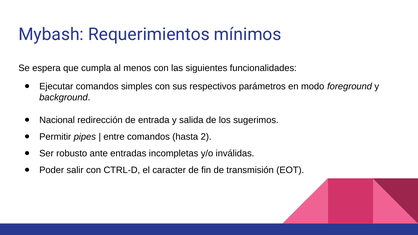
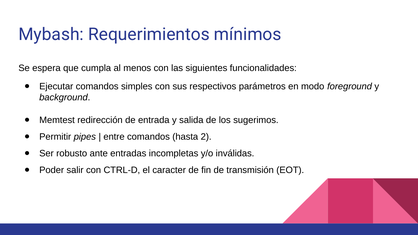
Nacional: Nacional -> Memtest
